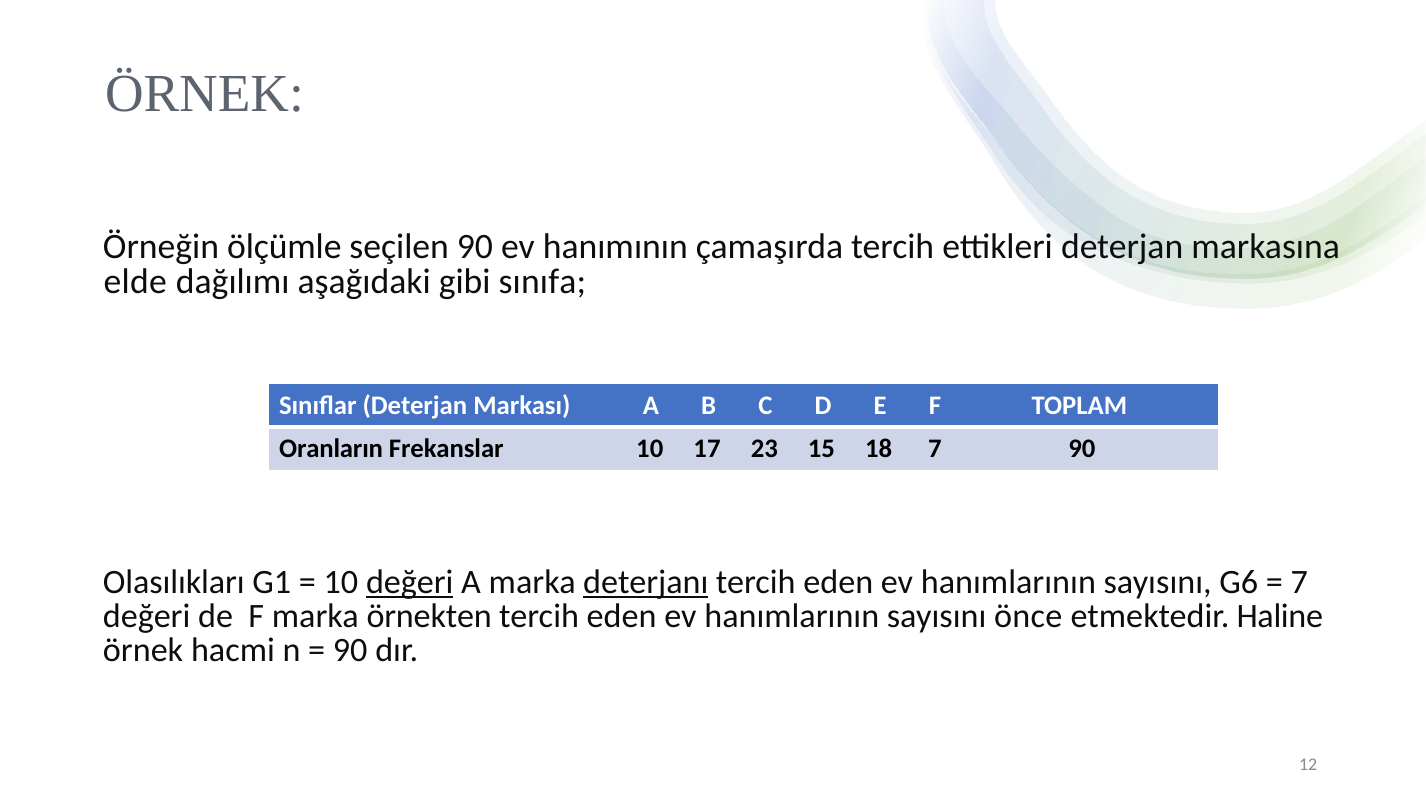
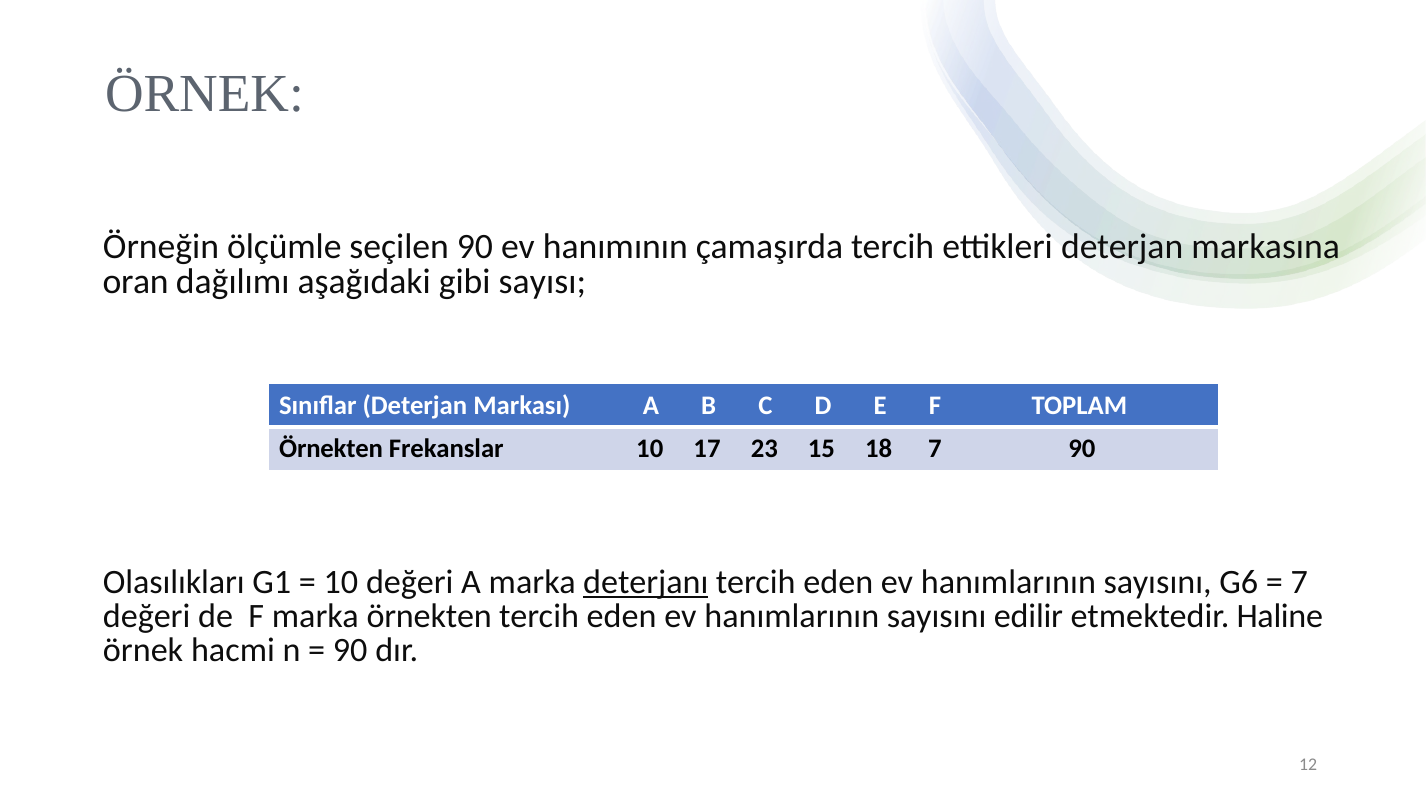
elde: elde -> oran
sınıfa: sınıfa -> sayısı
Oranların at (331, 449): Oranların -> Örnekten
değeri at (410, 582) underline: present -> none
önce: önce -> edilir
